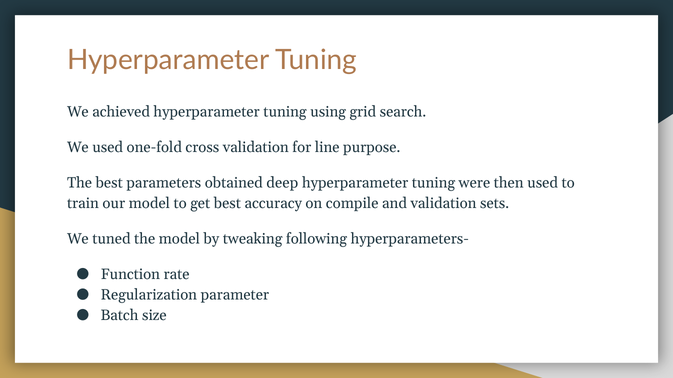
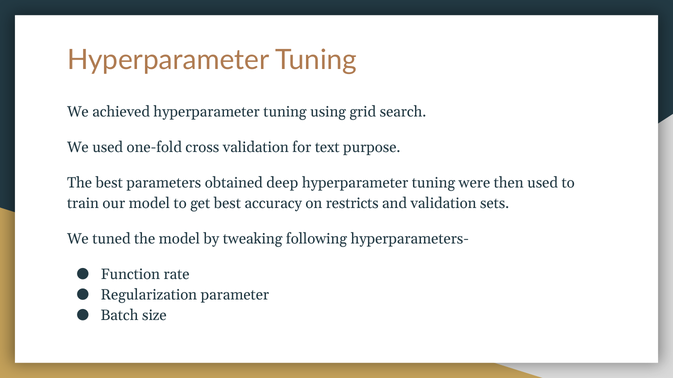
line: line -> text
compile: compile -> restricts
